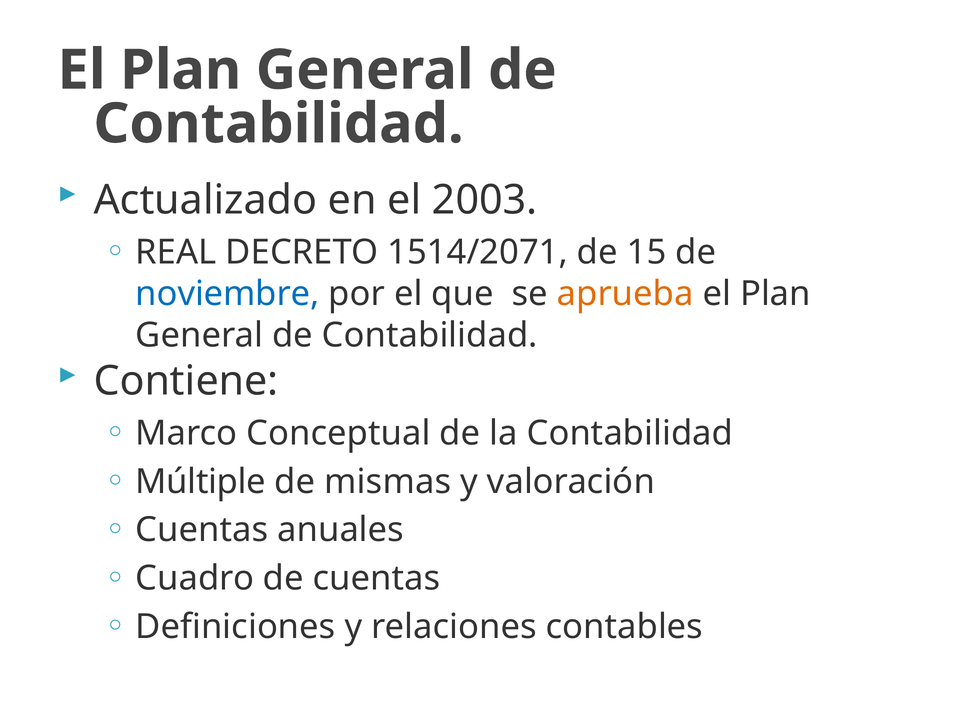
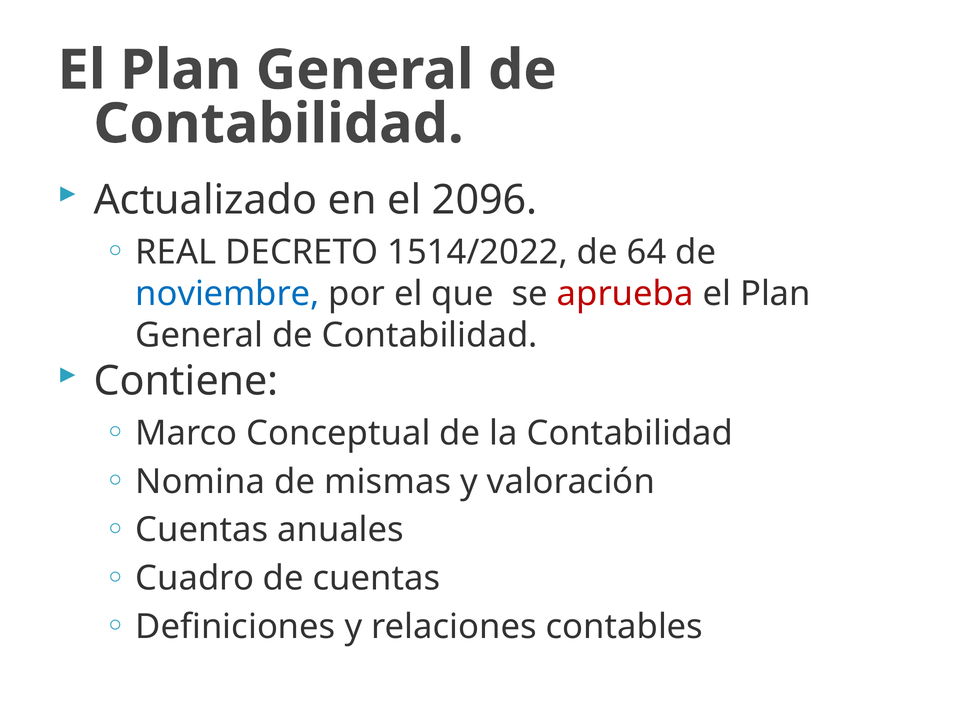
2003: 2003 -> 2096
1514/2071: 1514/2071 -> 1514/2022
15: 15 -> 64
aprueba colour: orange -> red
Múltiple: Múltiple -> Nomina
